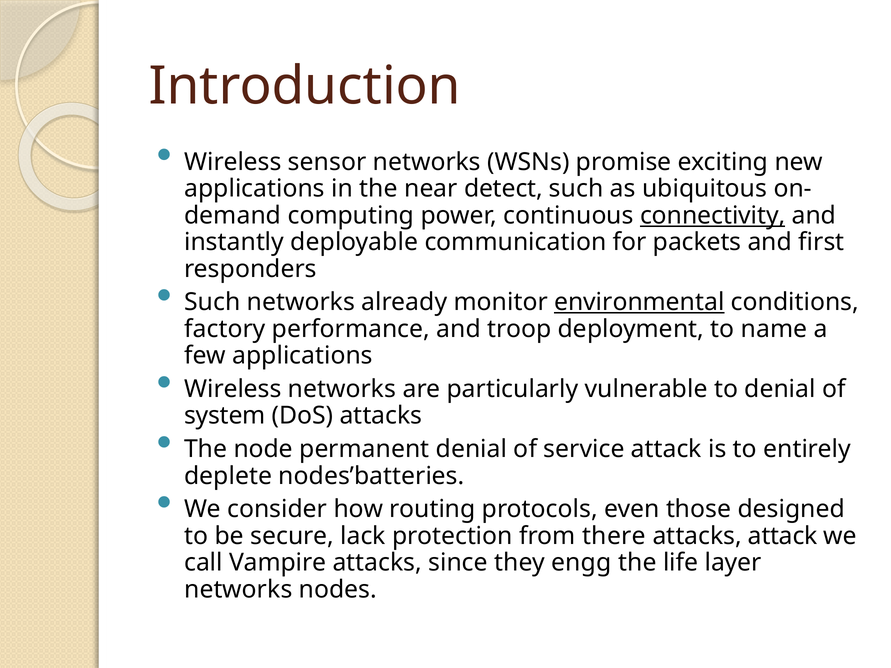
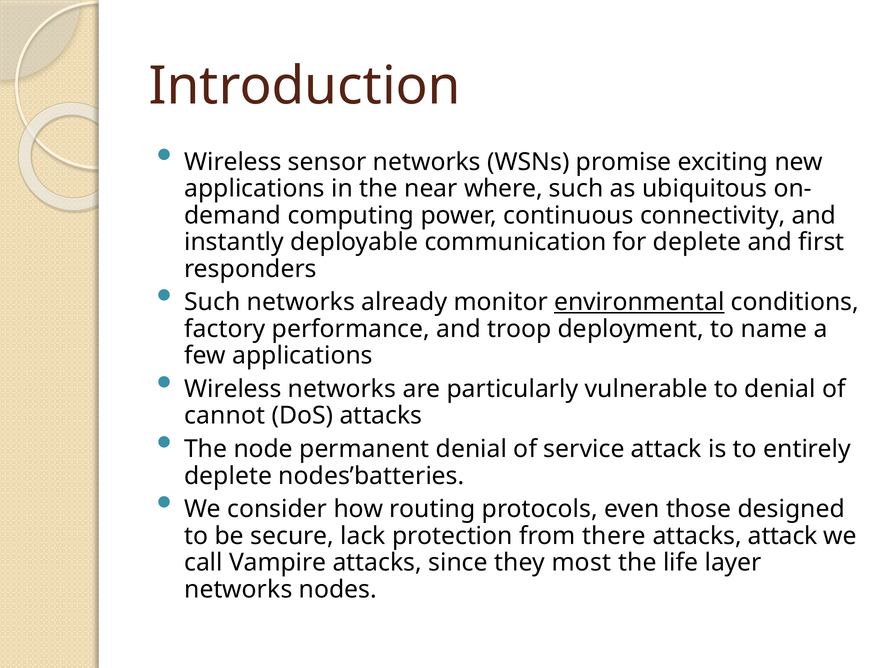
detect: detect -> where
connectivity underline: present -> none
for packets: packets -> deplete
system: system -> cannot
engg: engg -> most
